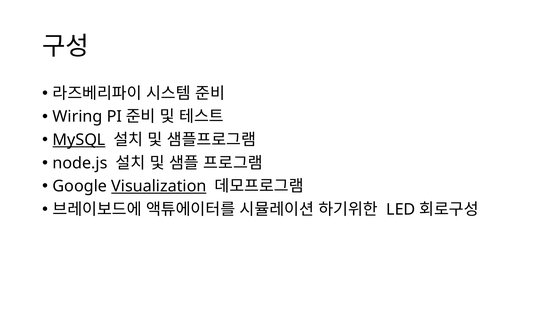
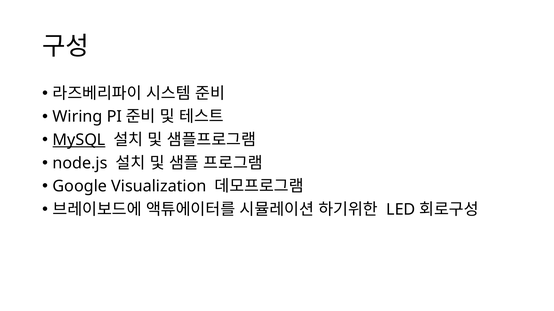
Visualization underline: present -> none
